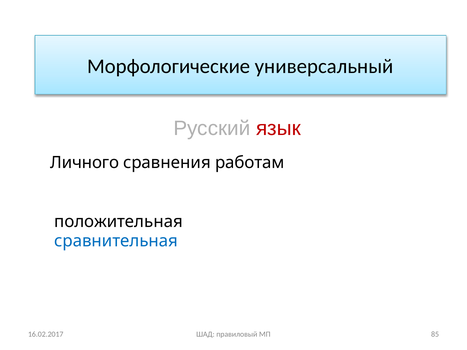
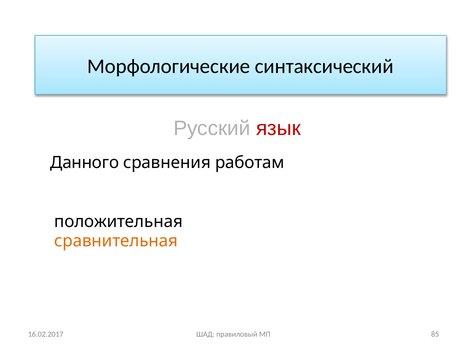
универсальный: универсальный -> синтаксический
Личного: Личного -> Данного
сравнительная colour: blue -> orange
